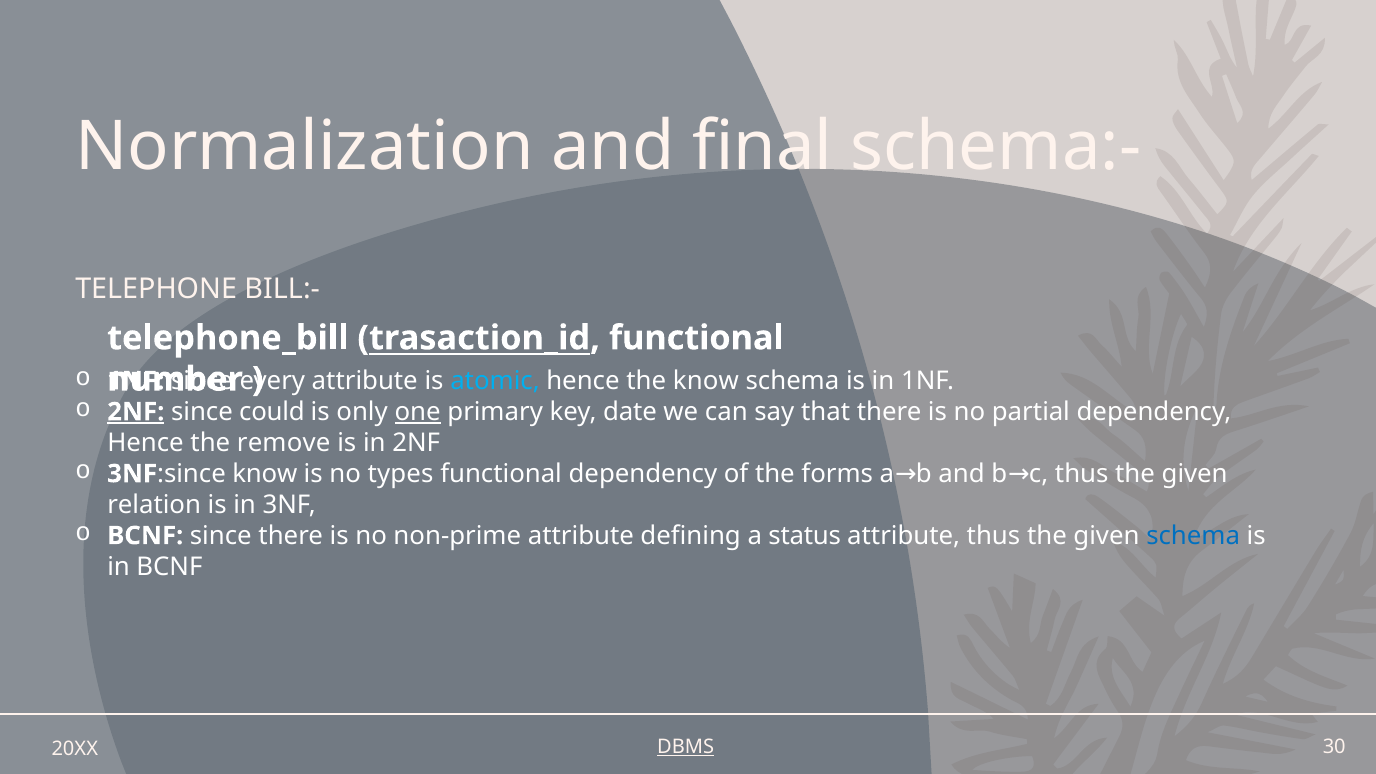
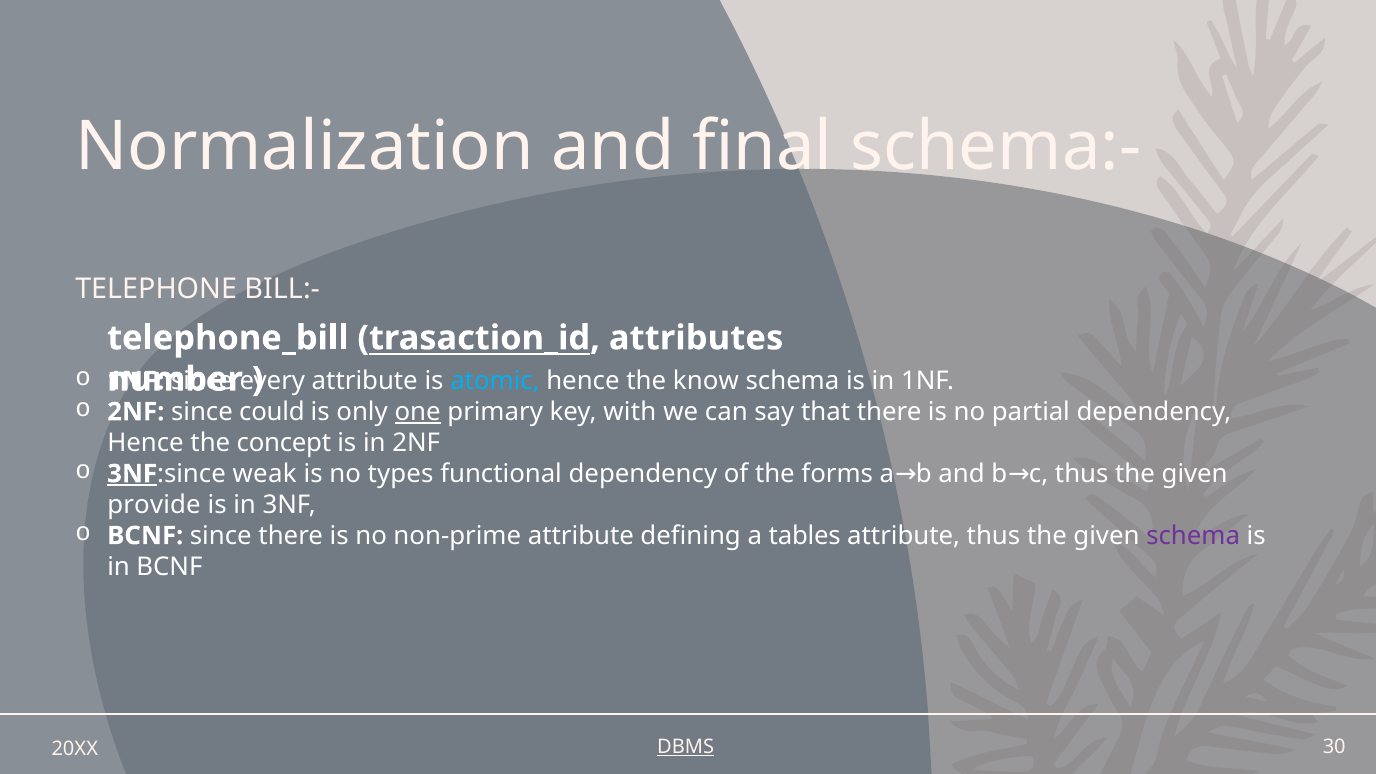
trasaction_id functional: functional -> attributes
2NF at (136, 412) underline: present -> none
date: date -> with
remove: remove -> concept
3NF at (132, 474) underline: none -> present
know at (265, 474): know -> weak
relation: relation -> provide
status: status -> tables
schema at (1193, 536) colour: blue -> purple
